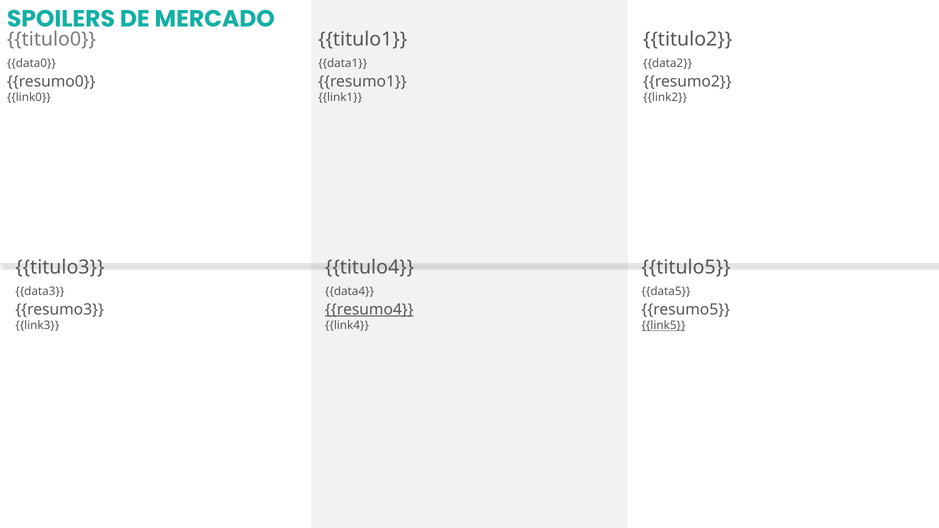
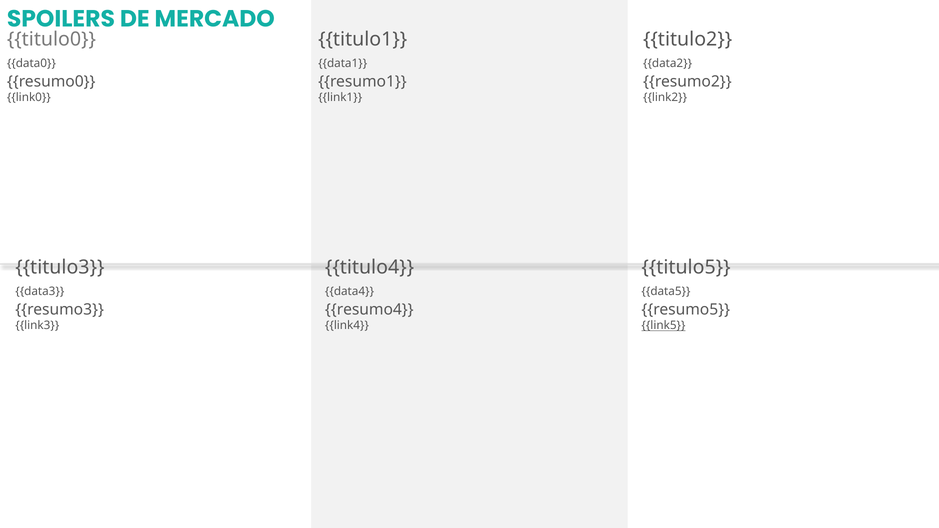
resumo4 underline: present -> none
